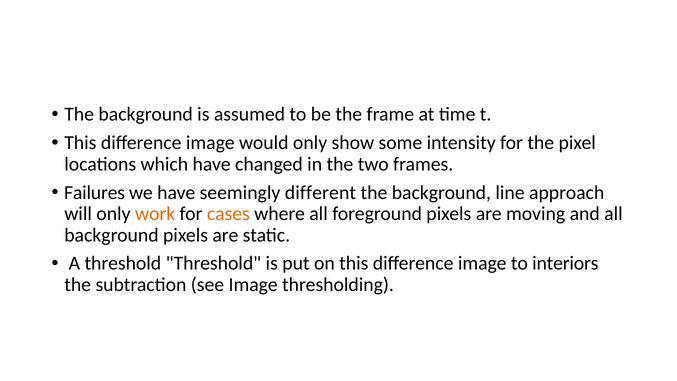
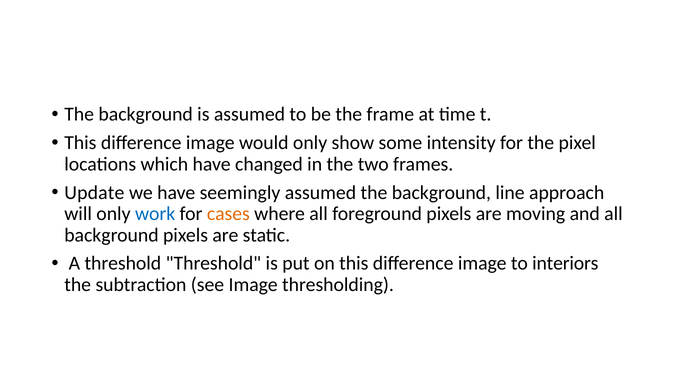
Failures: Failures -> Update
seemingly different: different -> assumed
work colour: orange -> blue
